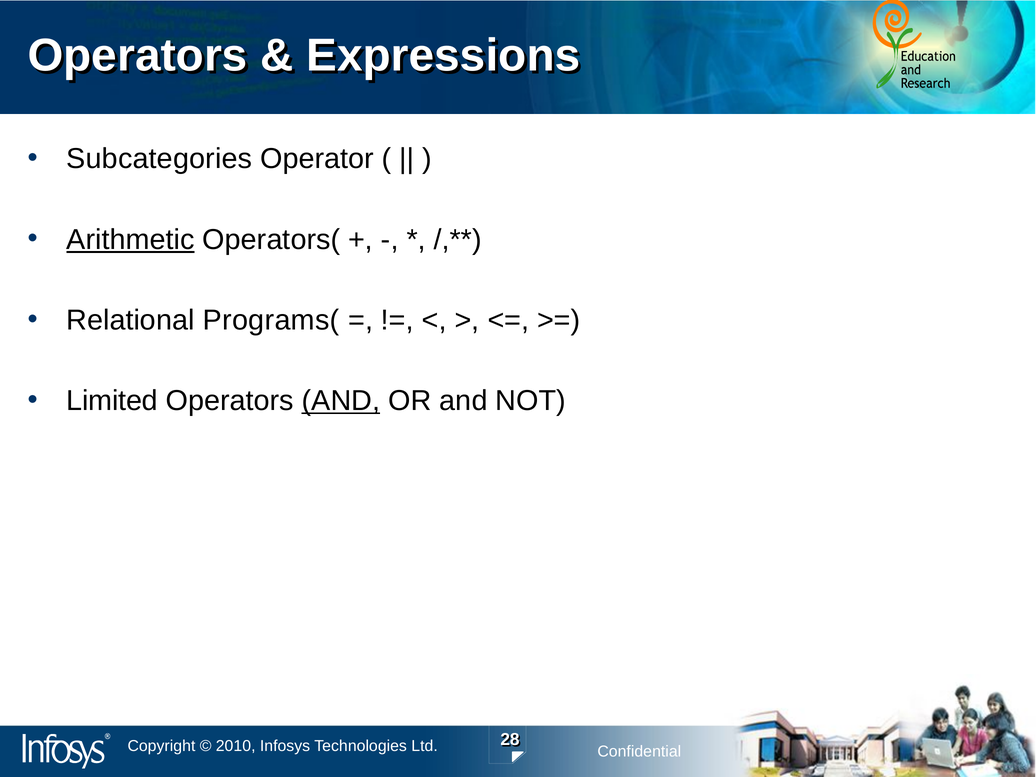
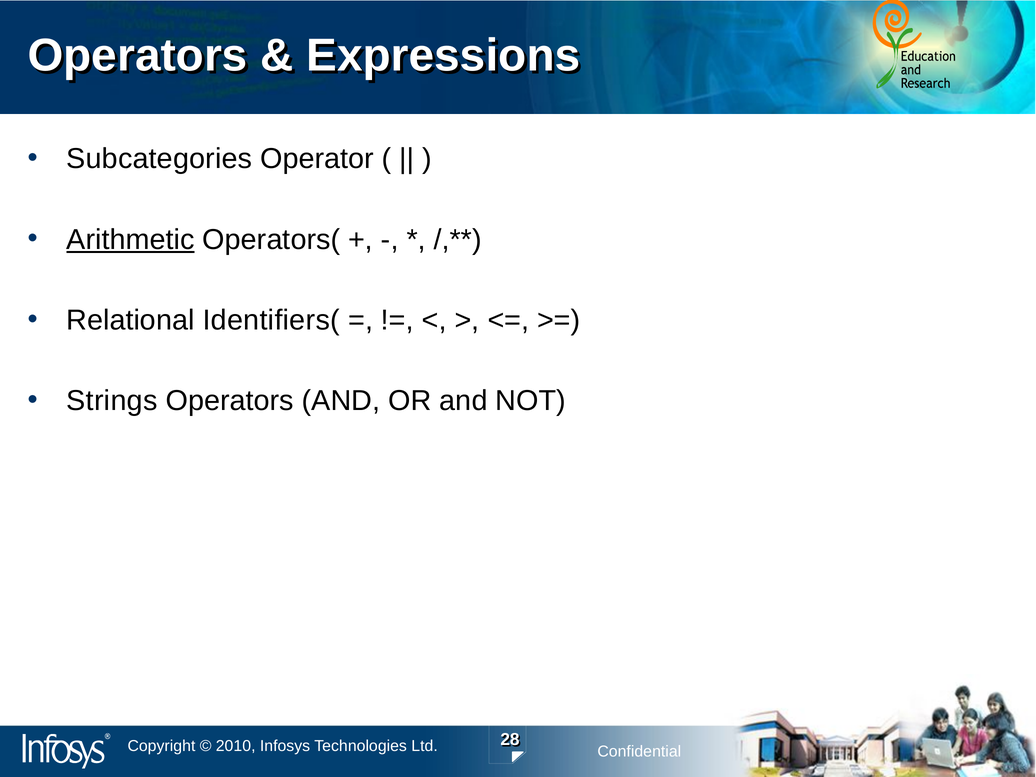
Programs(: Programs( -> Identifiers(
Limited: Limited -> Strings
AND at (341, 401) underline: present -> none
